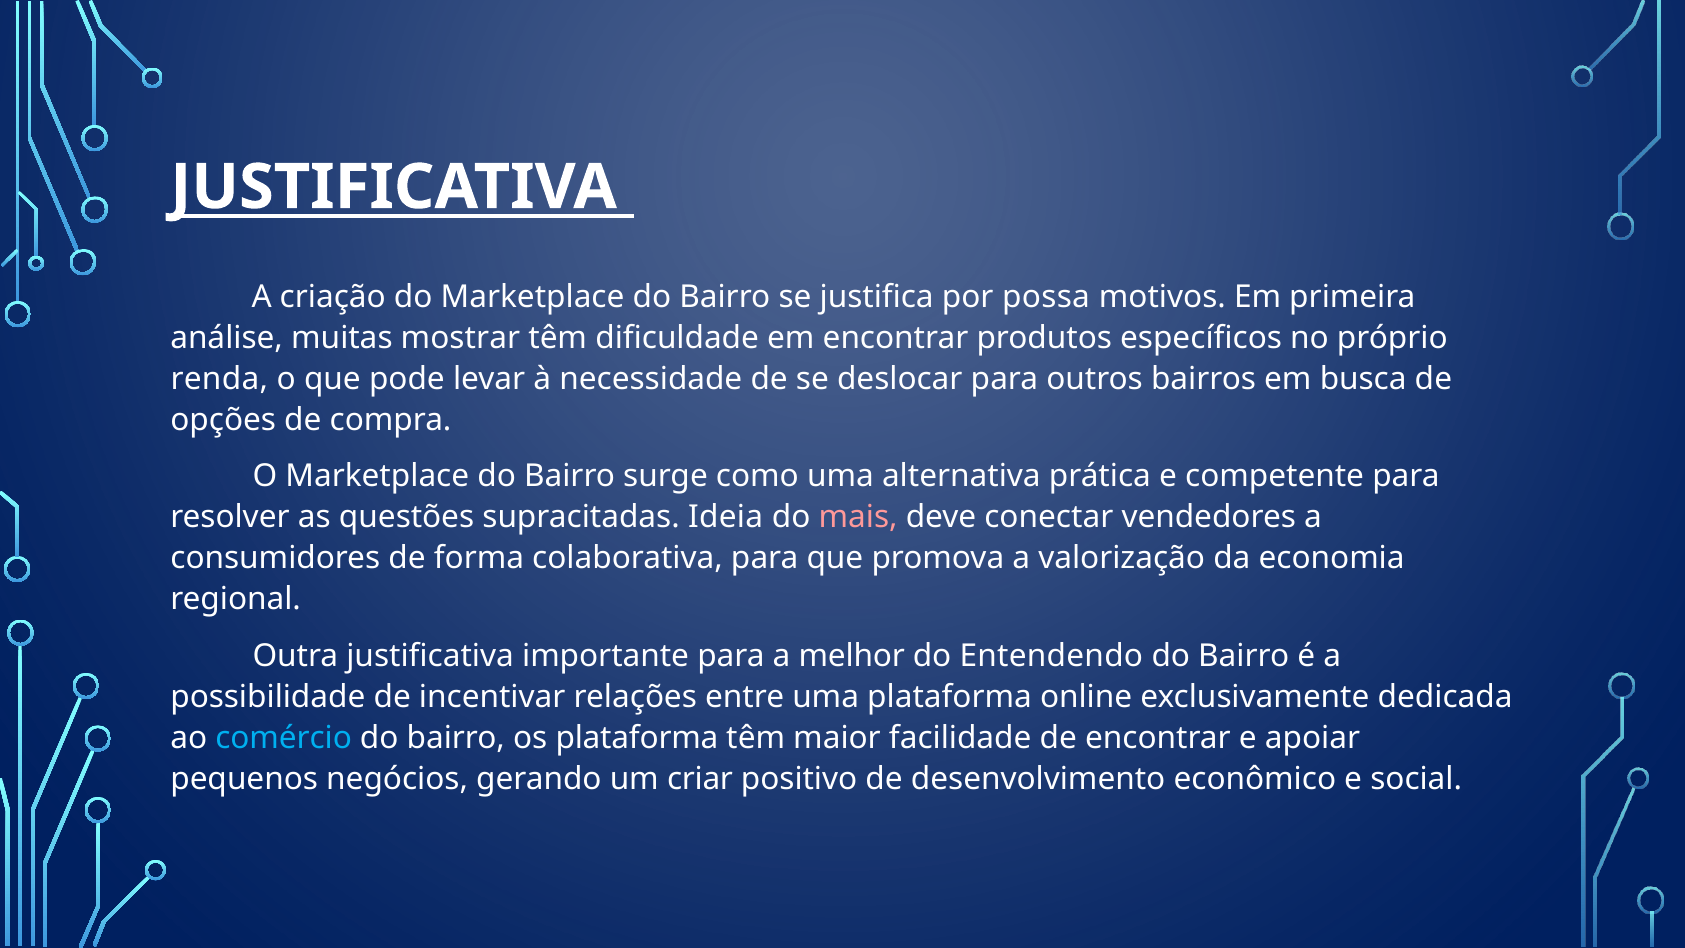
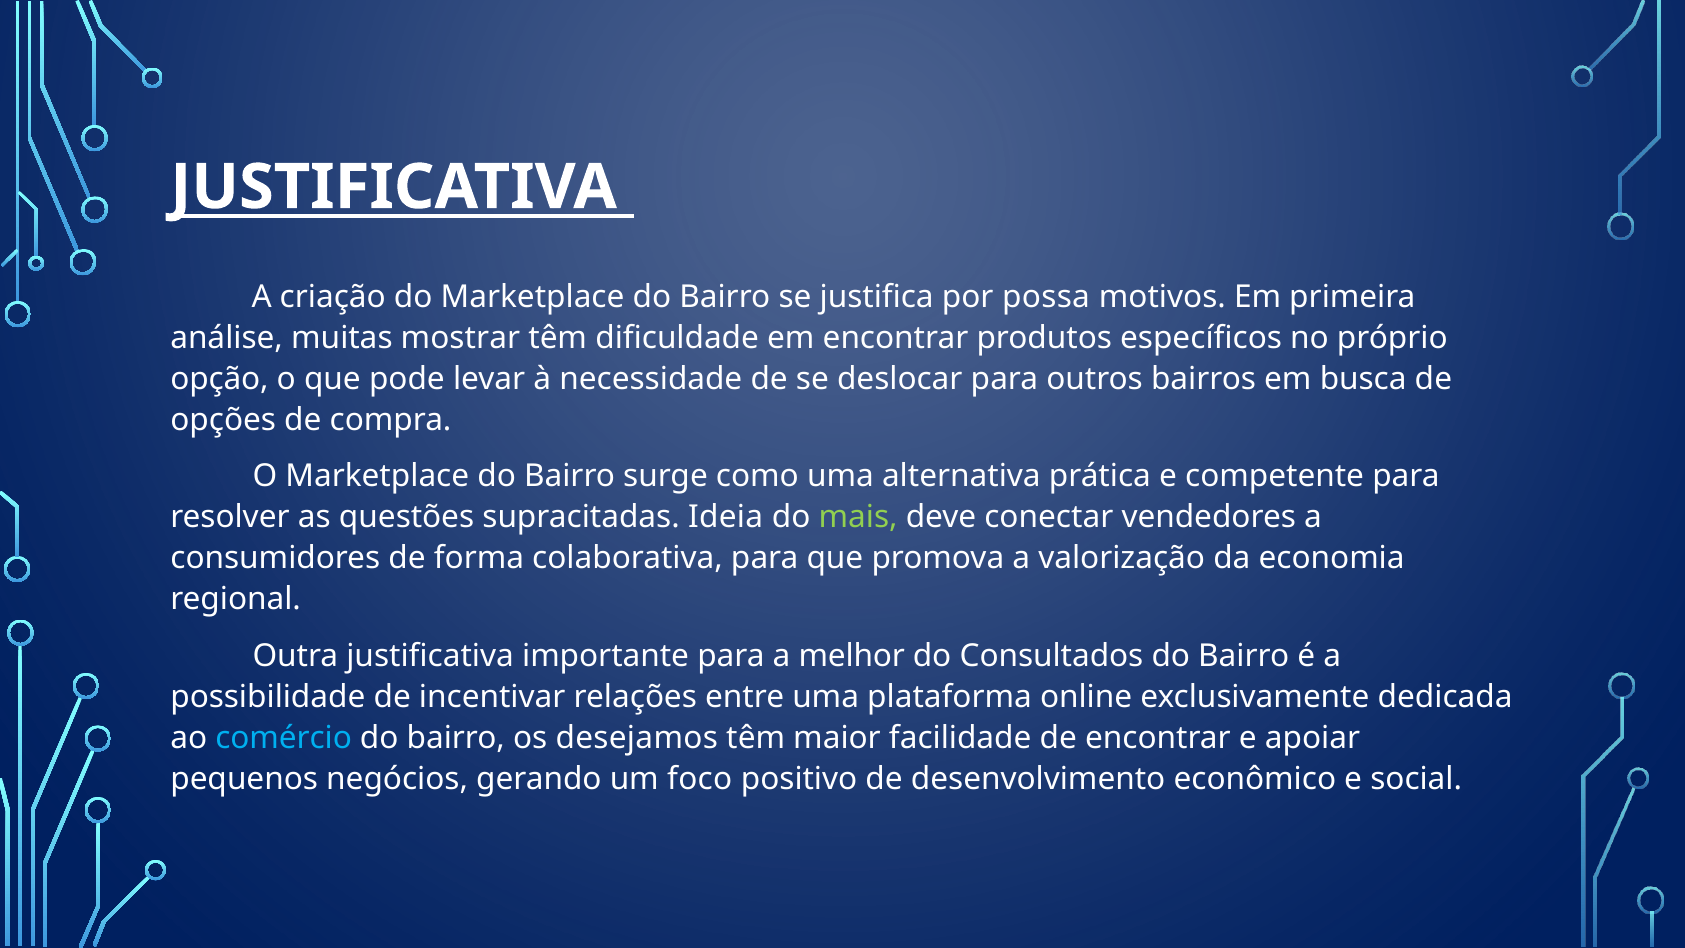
renda: renda -> opção
mais colour: pink -> light green
Entendendo: Entendendo -> Consultados
os plataforma: plataforma -> desejamos
criar: criar -> foco
